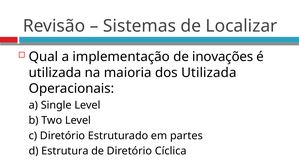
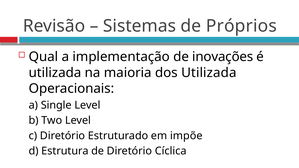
Localizar: Localizar -> Próprios
partes: partes -> impõe
